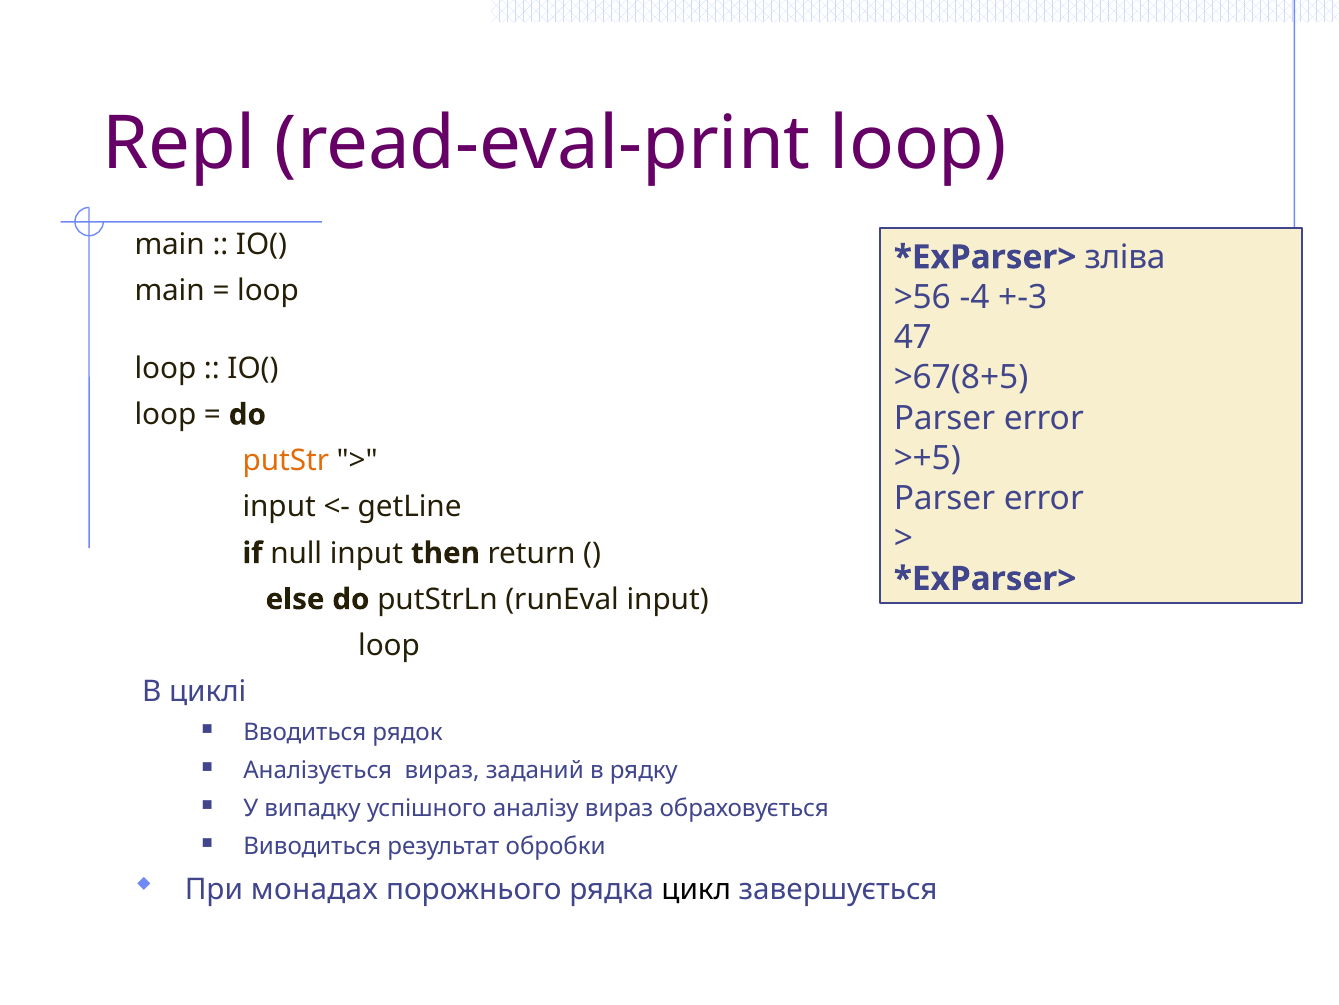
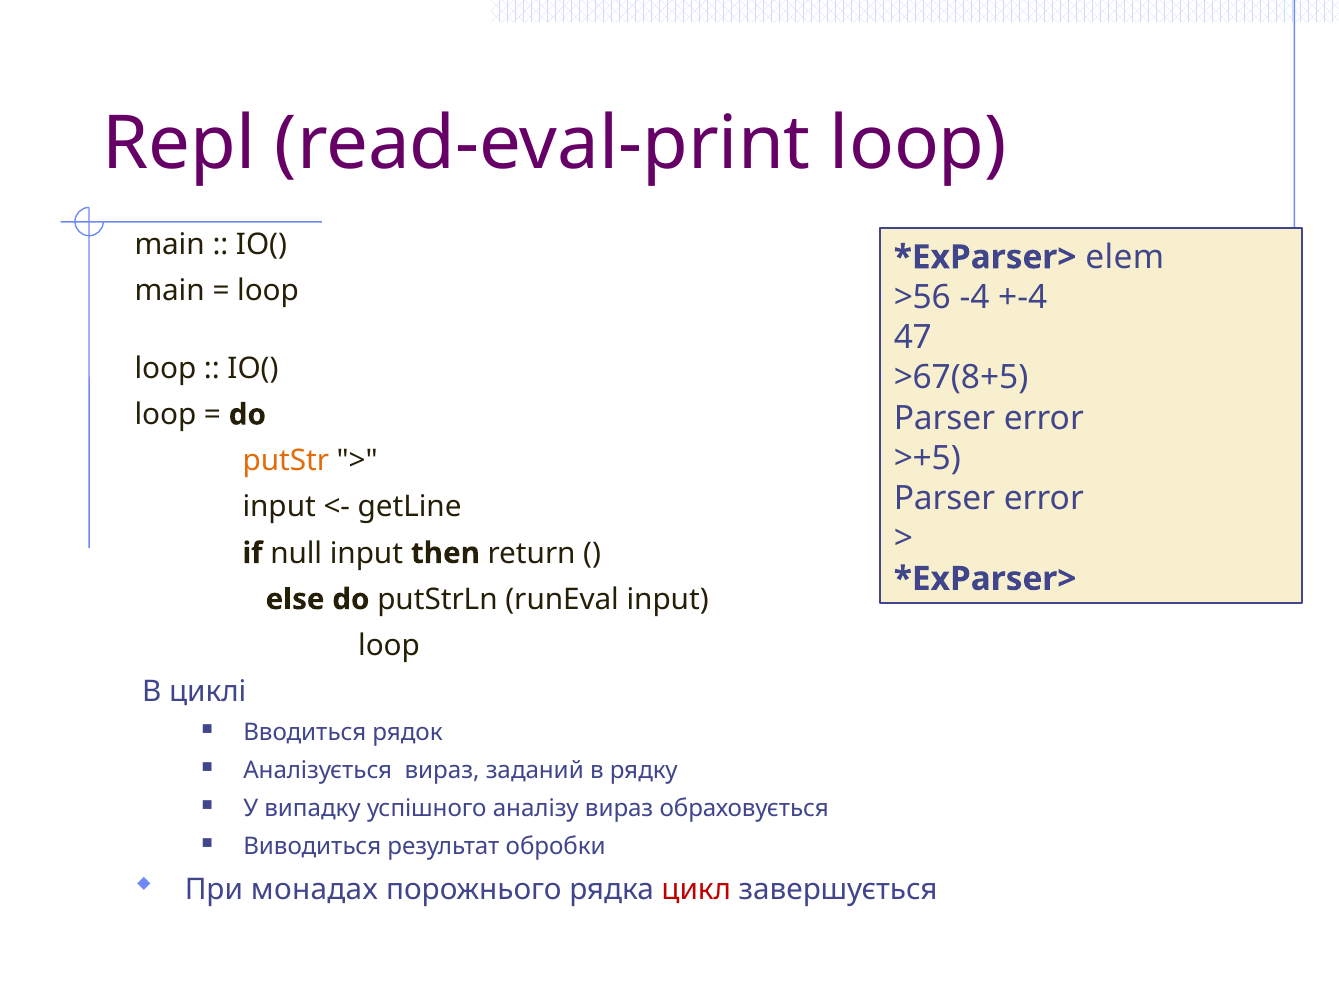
зліва: зліва -> elem
+-3: +-3 -> +-4
цикл colour: black -> red
